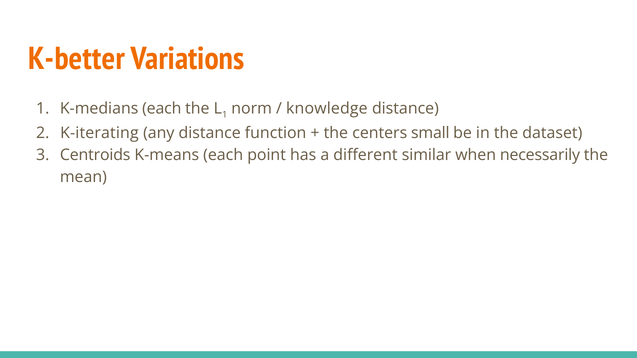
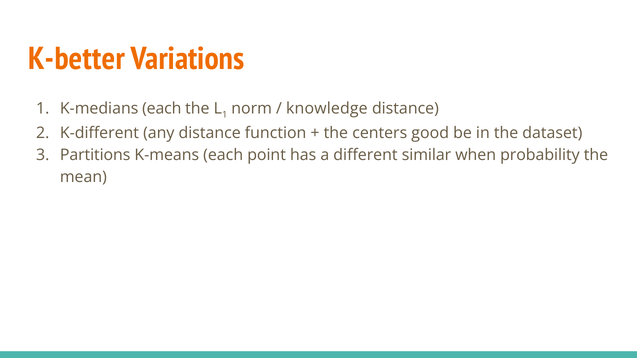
K-iterating: K-iterating -> K-different
small: small -> good
Centroids: Centroids -> Partitions
necessarily: necessarily -> probability
